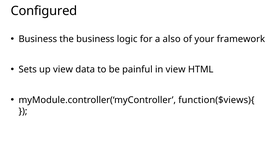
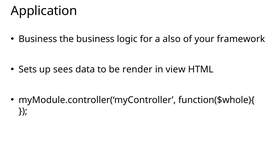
Configured: Configured -> Application
up view: view -> sees
painful: painful -> render
function($views){: function($views){ -> function($whole){
